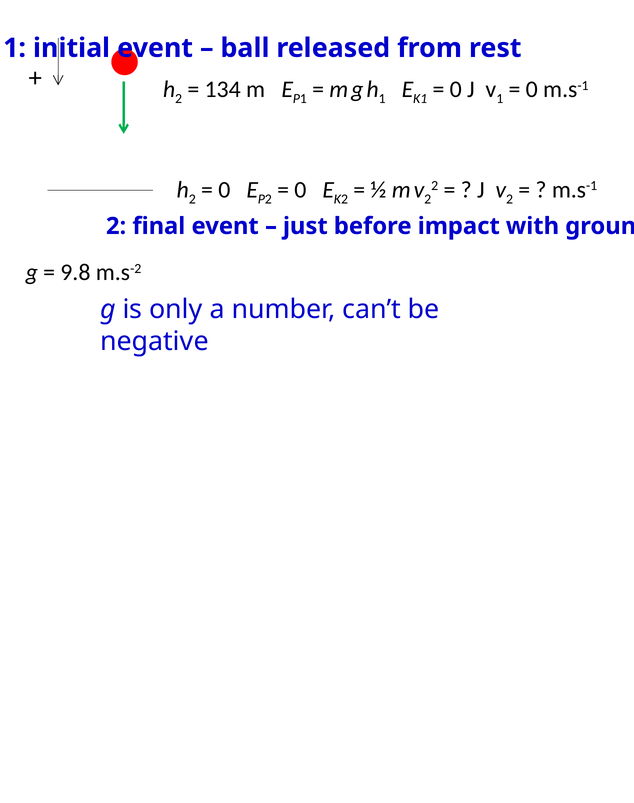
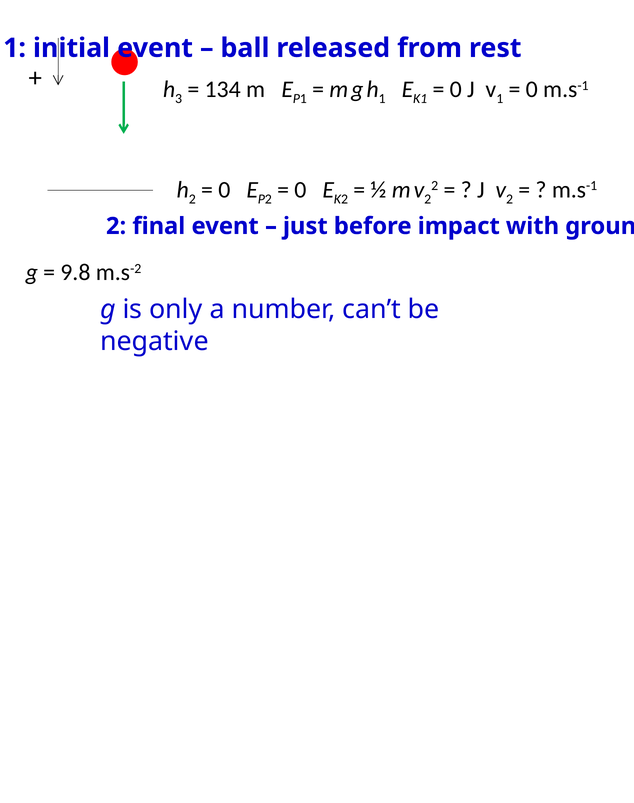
2 at (179, 99): 2 -> 3
